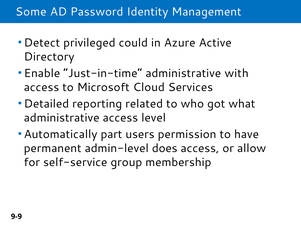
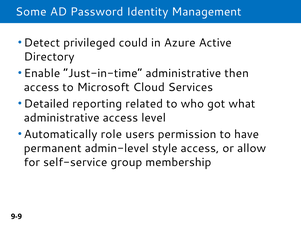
with: with -> then
part: part -> role
does: does -> style
